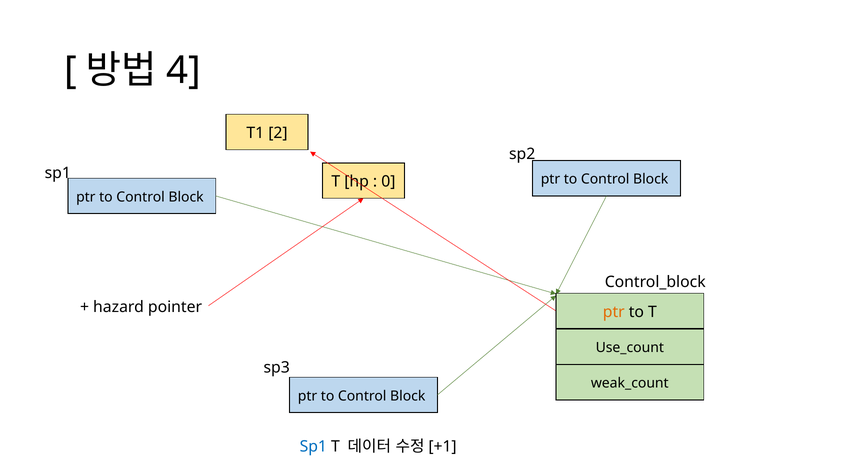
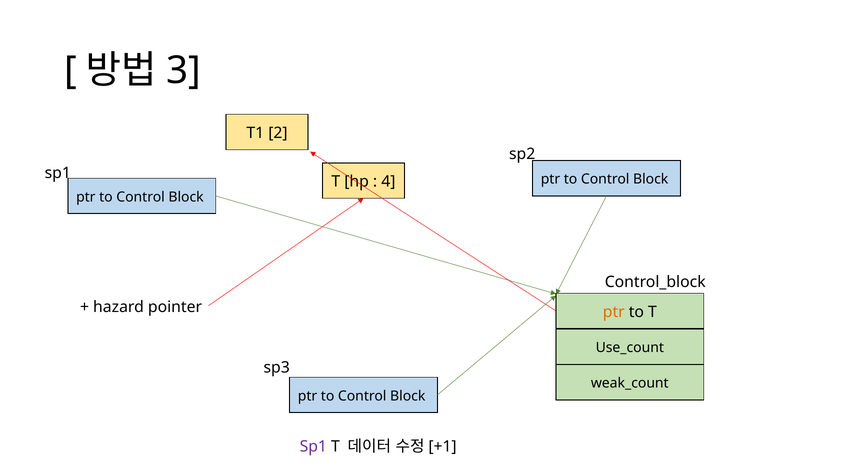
4: 4 -> 3
0: 0 -> 4
Sp1 at (313, 447) colour: blue -> purple
